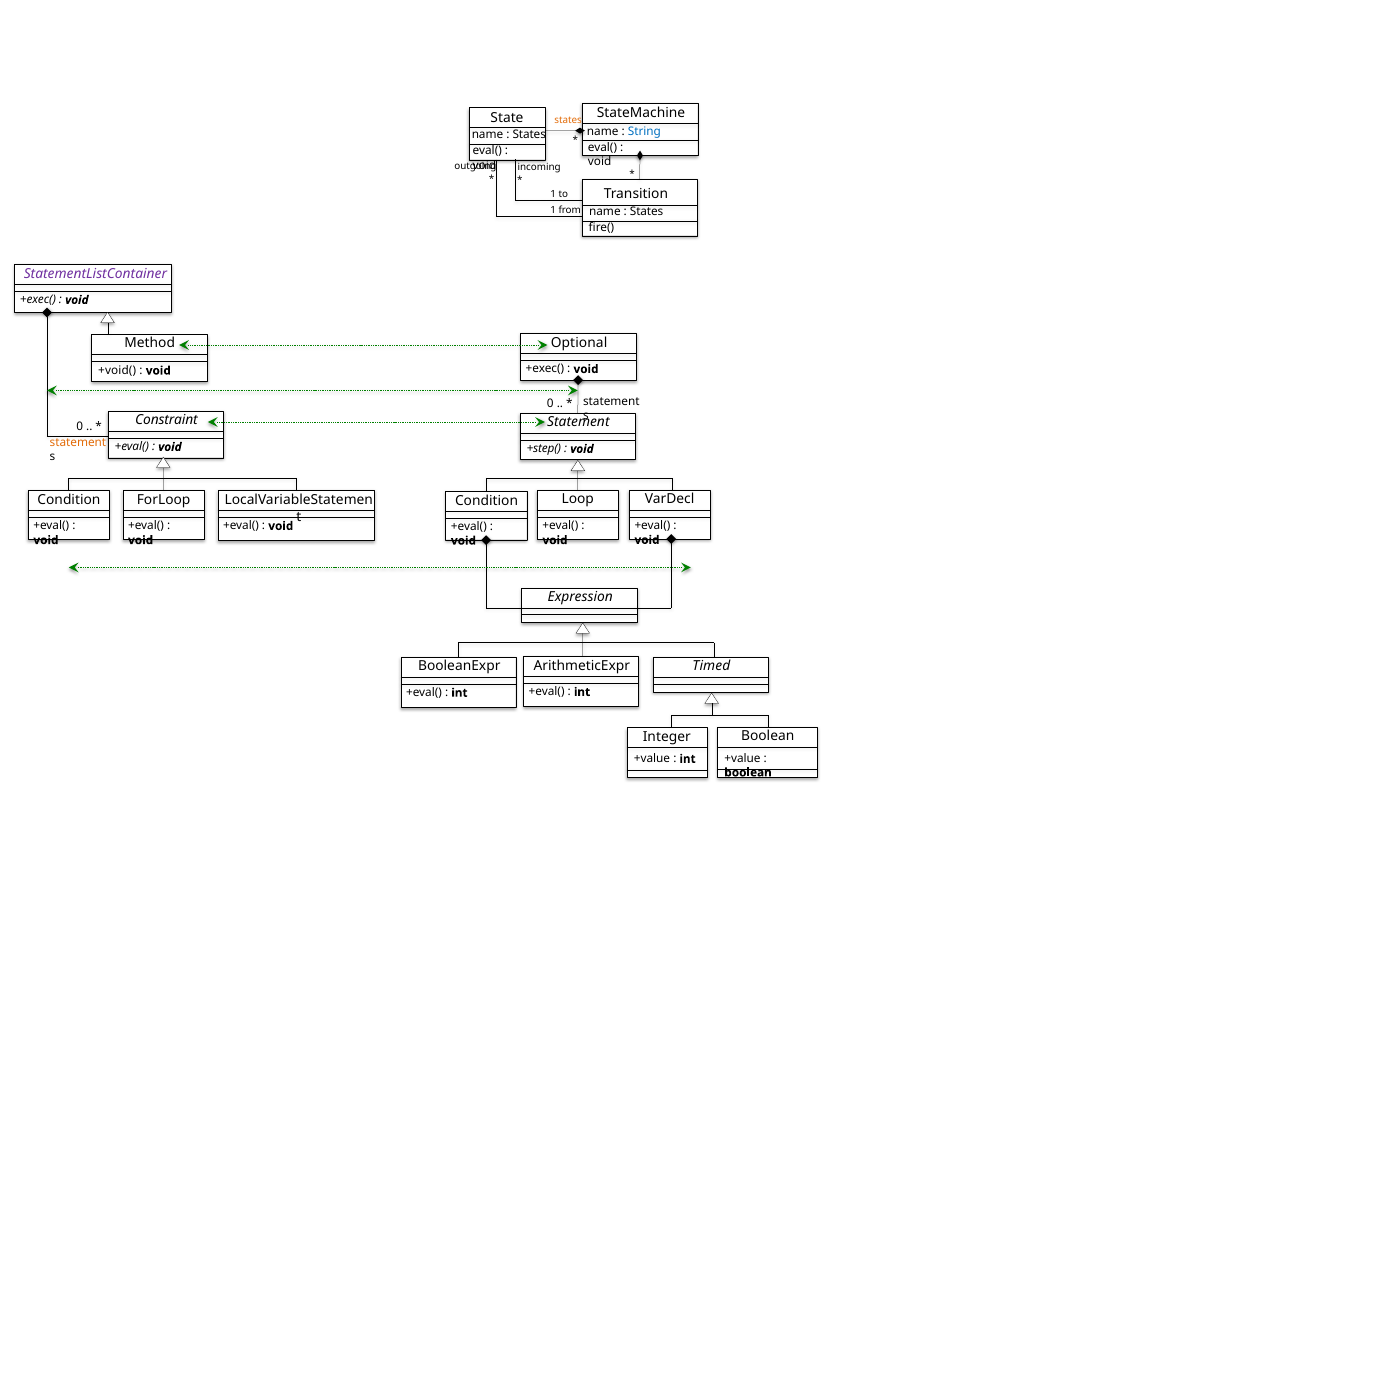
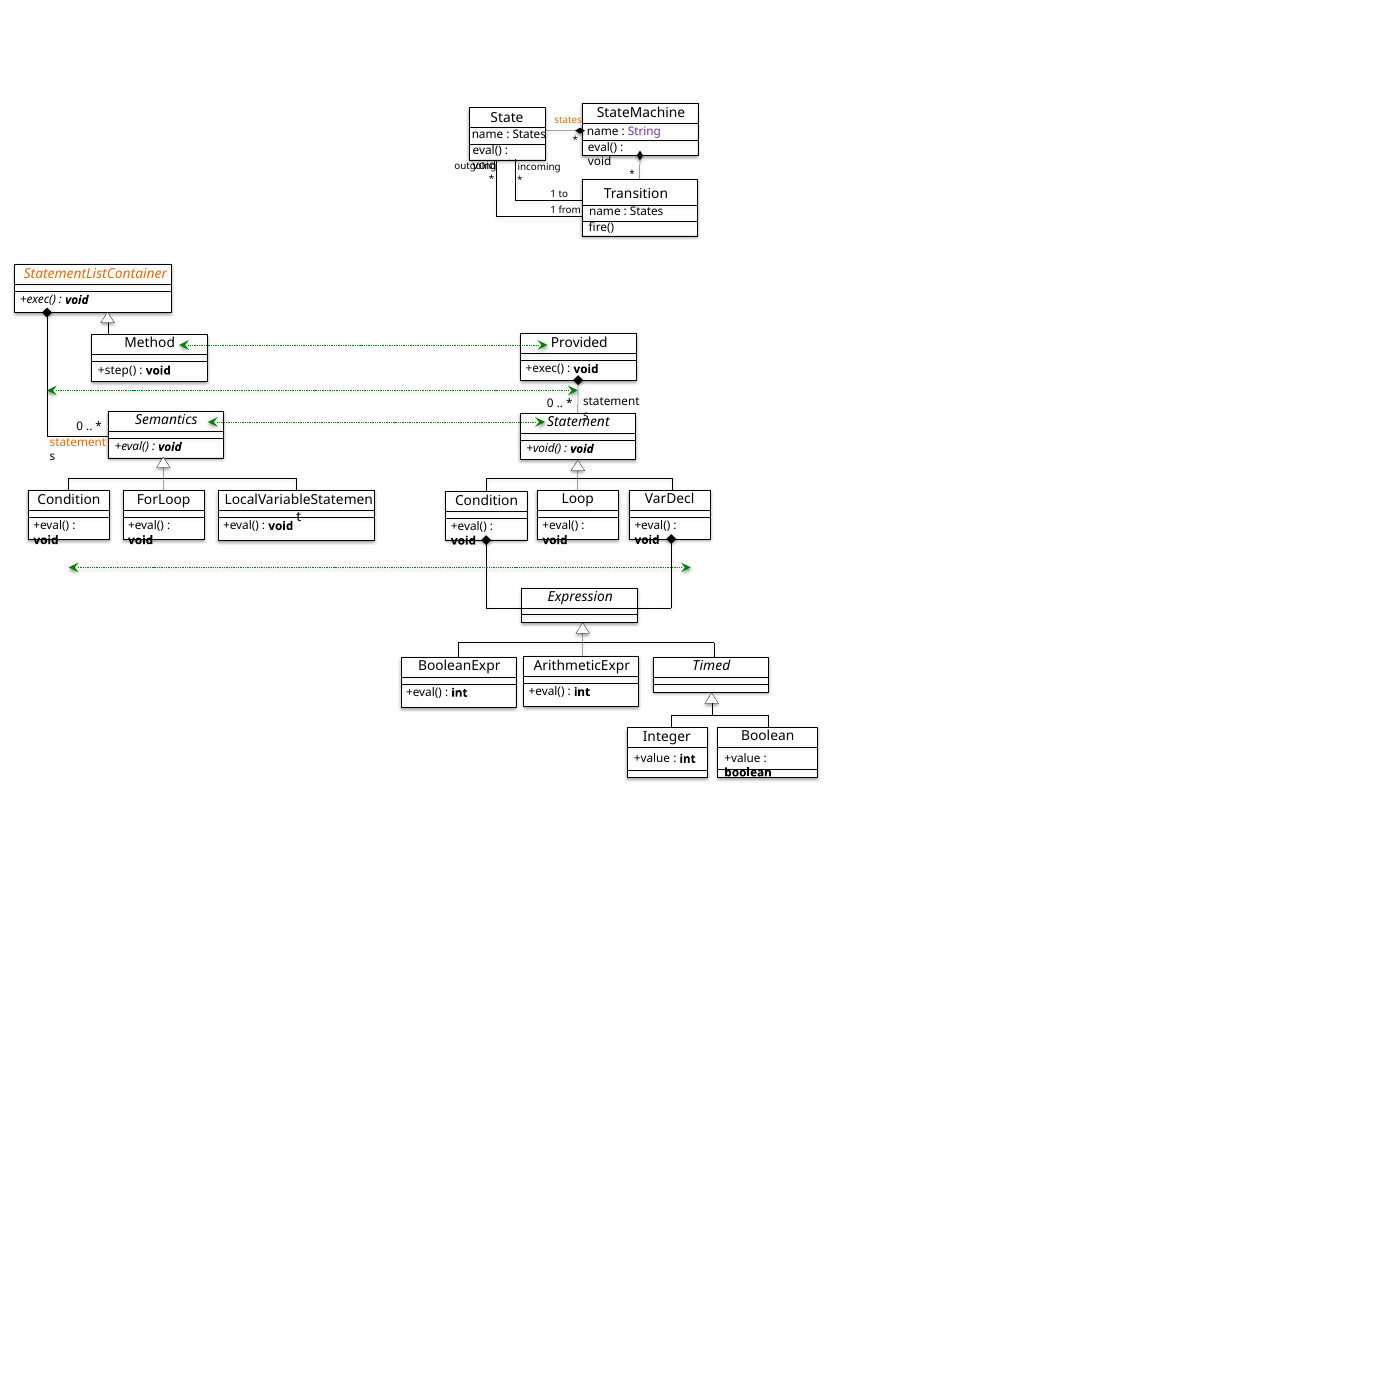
String colour: blue -> purple
StatementListContainer colour: purple -> orange
Optional: Optional -> Provided
+void(: +void( -> +step(
Constraint: Constraint -> Semantics
+step(: +step( -> +void(
